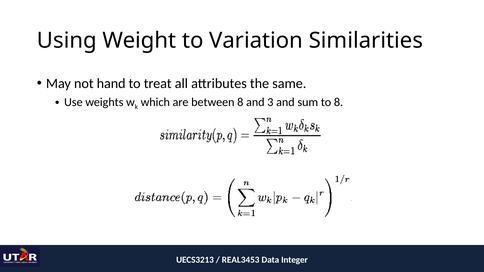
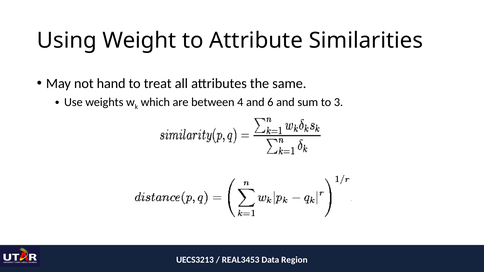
Variation: Variation -> Attribute
between 8: 8 -> 4
3: 3 -> 6
to 8: 8 -> 3
Integer: Integer -> Region
